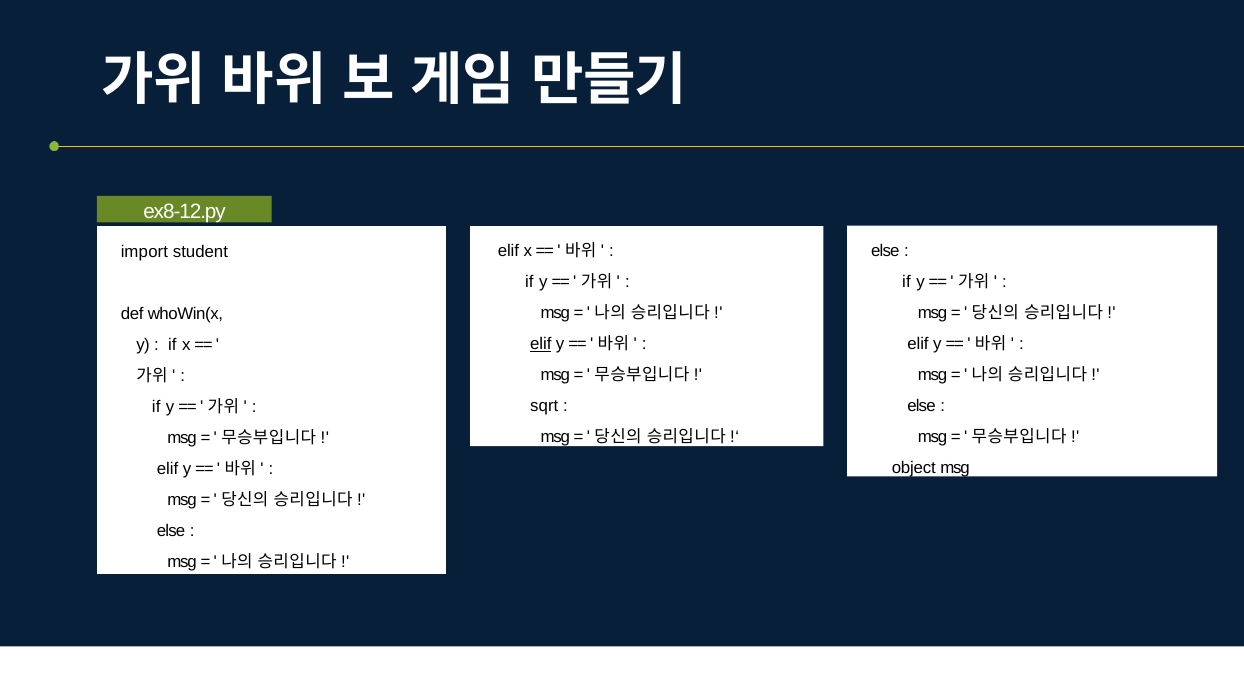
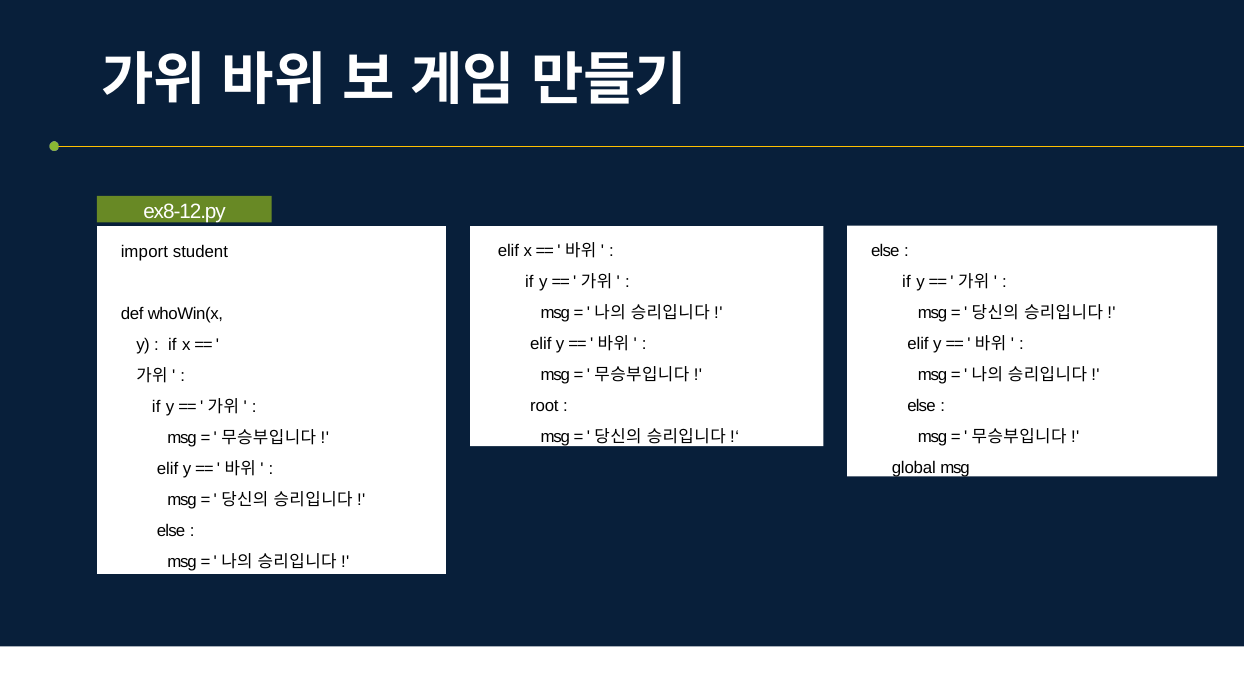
elif at (541, 344) underline: present -> none
sqrt: sqrt -> root
object: object -> global
